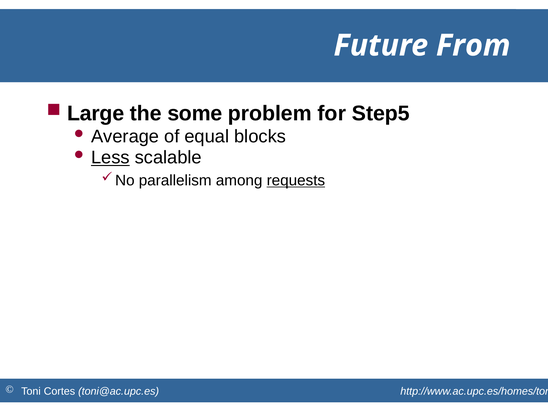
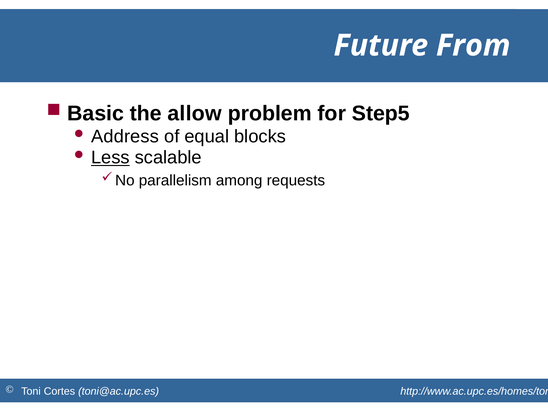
Large: Large -> Basic
some: some -> allow
Average: Average -> Address
requests underline: present -> none
